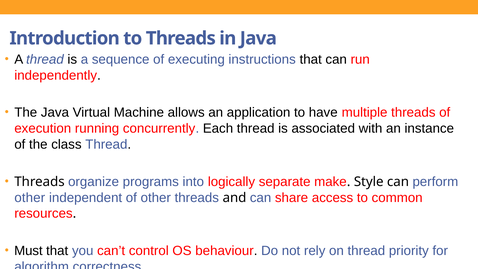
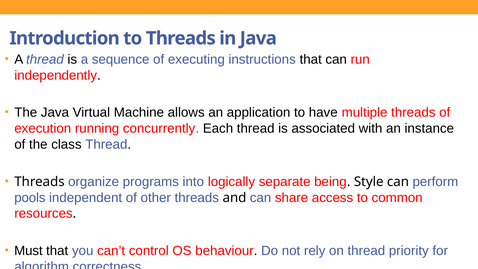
make: make -> being
other at (30, 198): other -> pools
